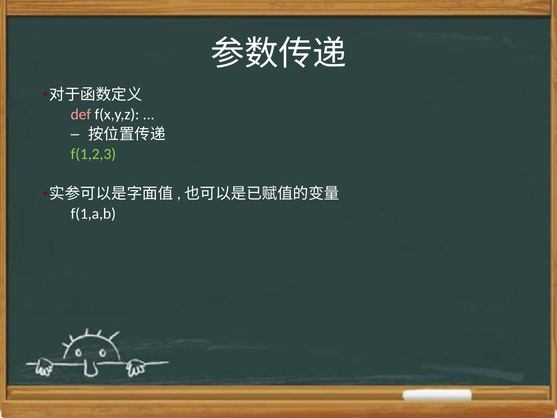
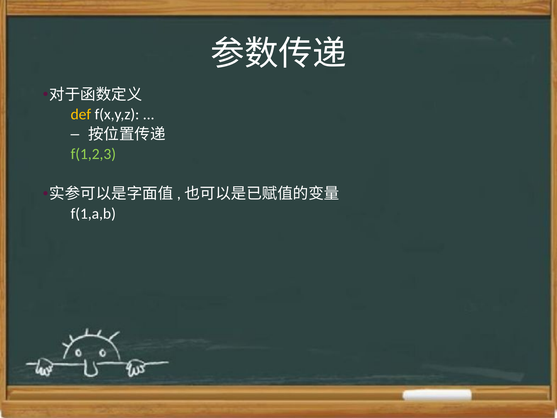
def colour: pink -> yellow
